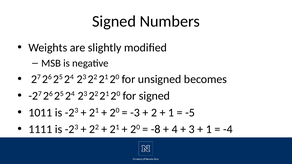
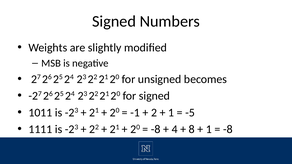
-3: -3 -> -1
3: 3 -> 8
-4 at (228, 129): -4 -> -8
